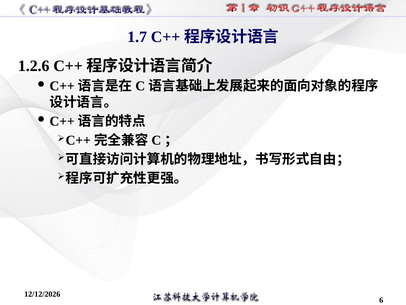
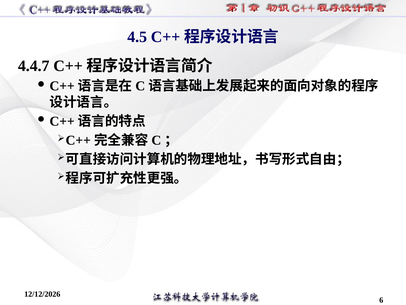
1.7: 1.7 -> 4.5
1.2.6: 1.2.6 -> 4.4.7
